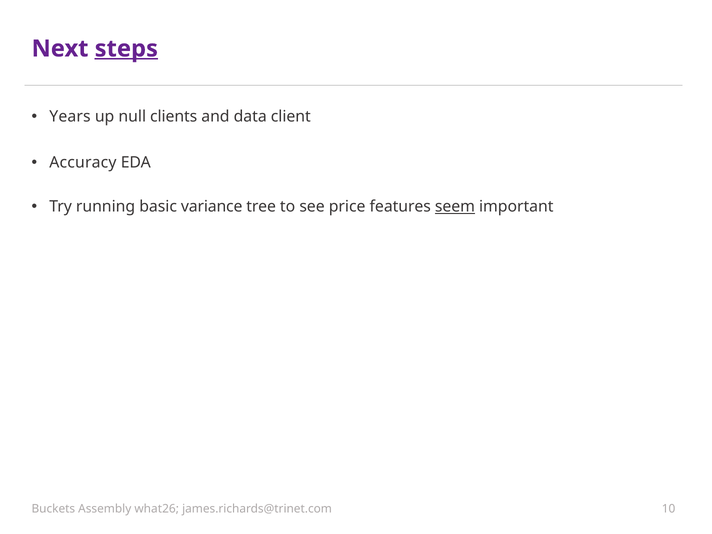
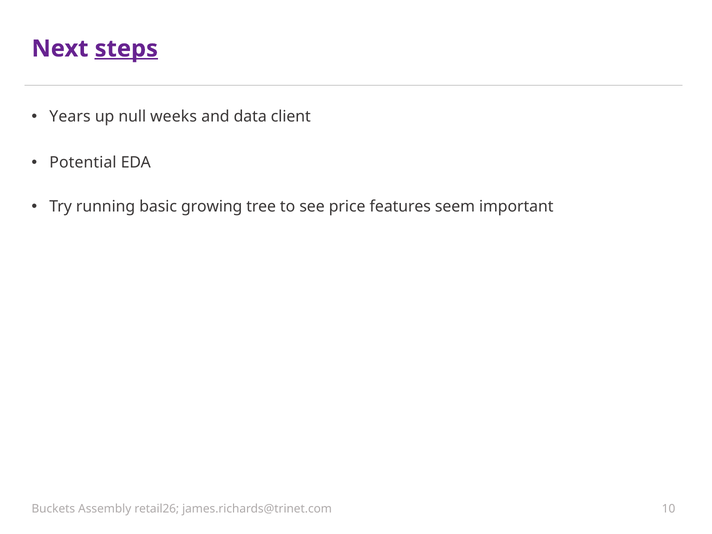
clients: clients -> weeks
Accuracy: Accuracy -> Potential
variance: variance -> growing
seem underline: present -> none
what26: what26 -> retail26
